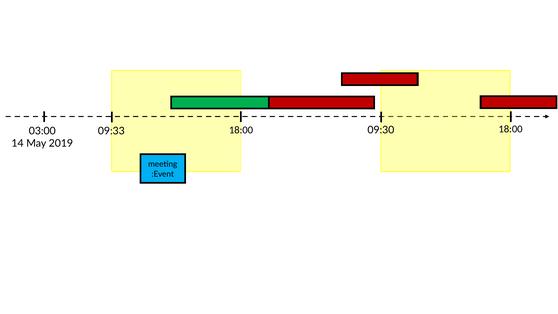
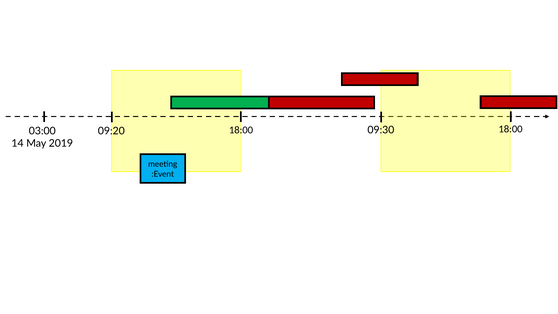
09:33: 09:33 -> 09:20
